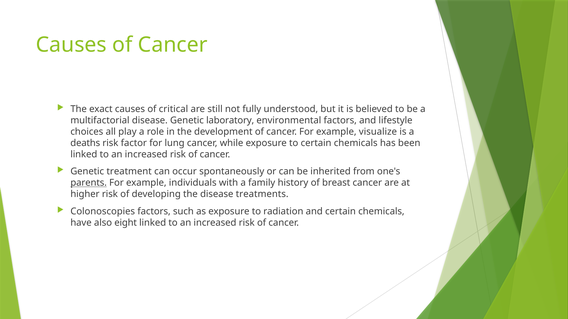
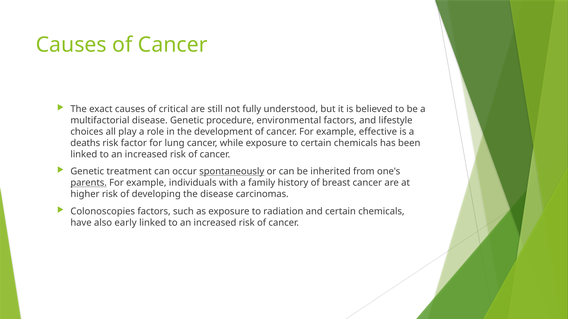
laboratory: laboratory -> procedure
visualize: visualize -> effective
spontaneously underline: none -> present
treatments: treatments -> carcinomas
eight: eight -> early
